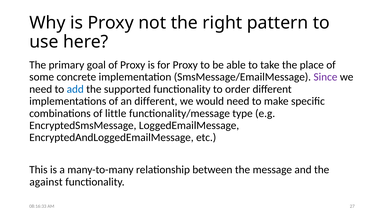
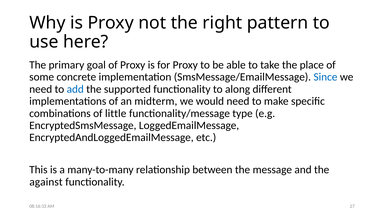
Since colour: purple -> blue
order: order -> along
an different: different -> midterm
